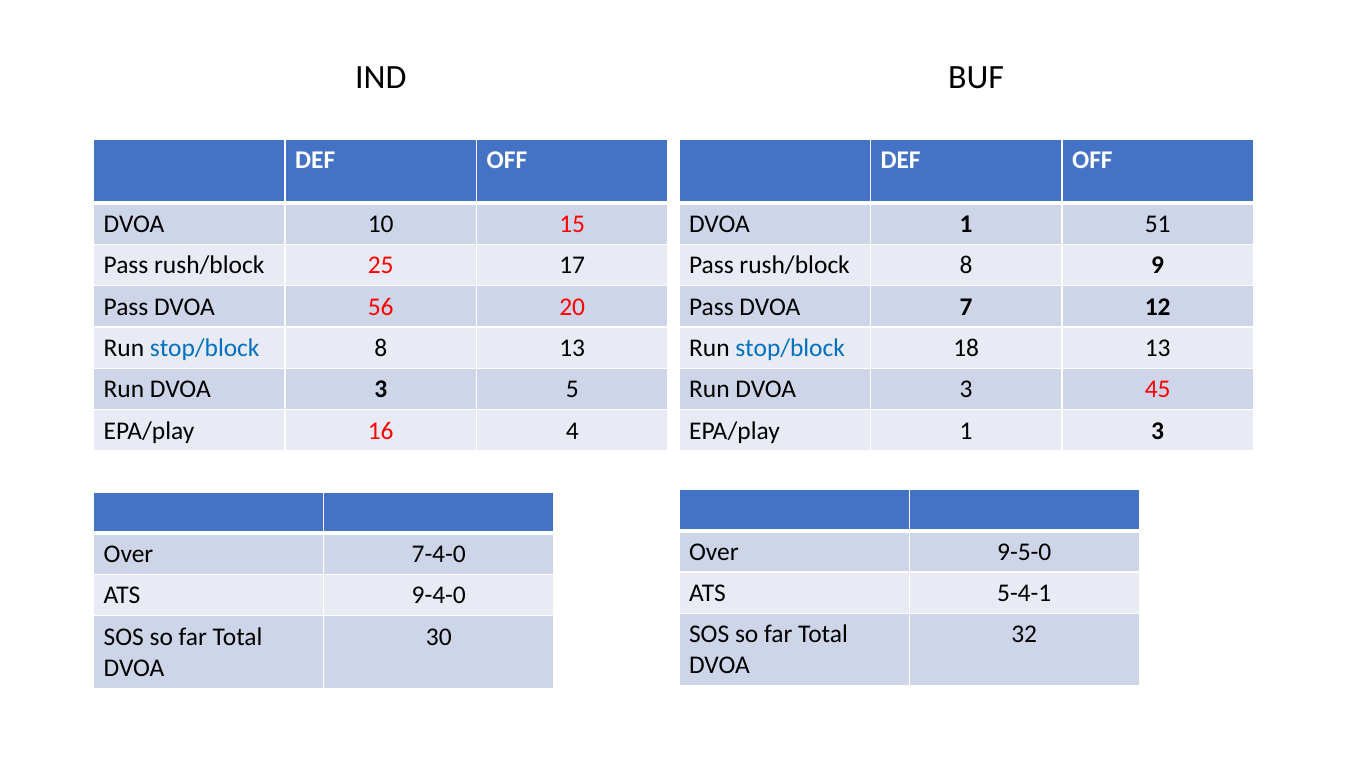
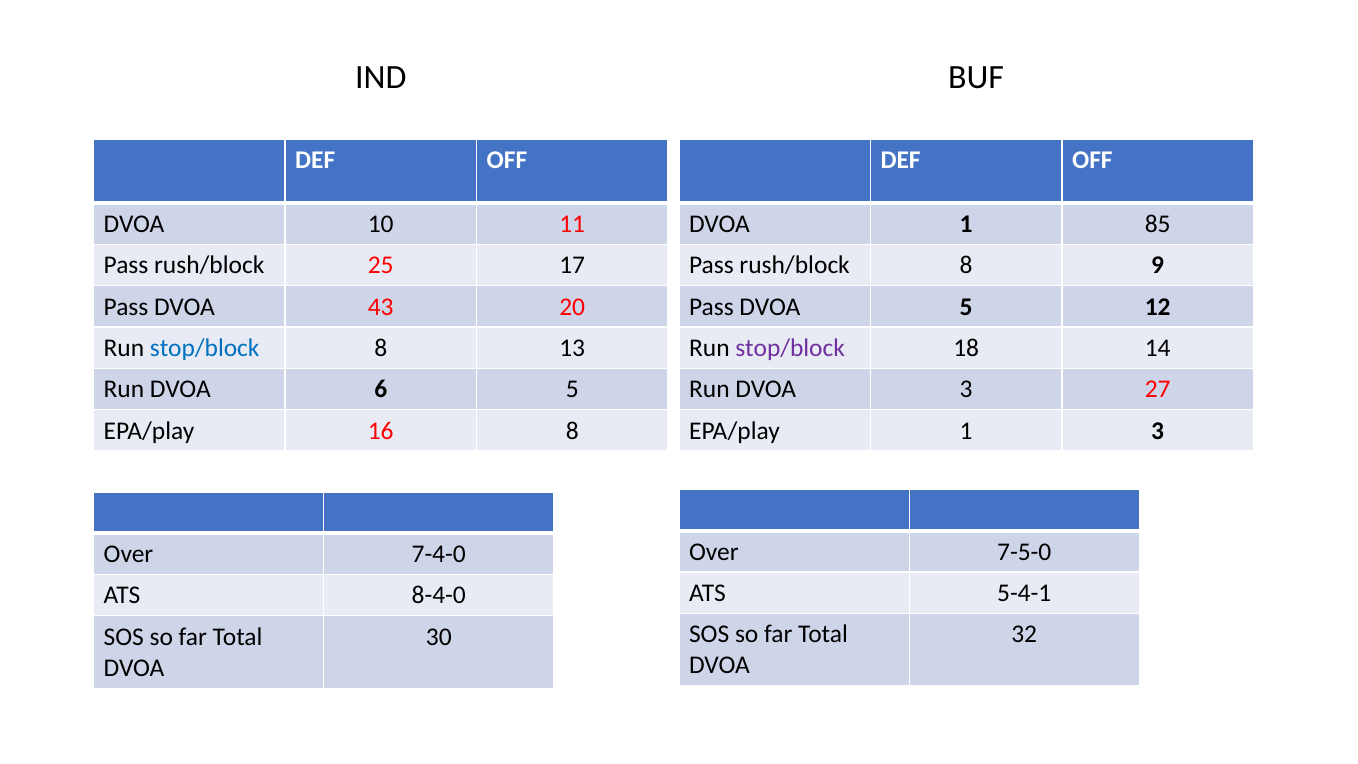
15: 15 -> 11
51: 51 -> 85
56: 56 -> 43
DVOA 7: 7 -> 5
stop/block at (790, 348) colour: blue -> purple
18 13: 13 -> 14
3 at (381, 389): 3 -> 6
45: 45 -> 27
16 4: 4 -> 8
9-5-0: 9-5-0 -> 7-5-0
9-4-0: 9-4-0 -> 8-4-0
